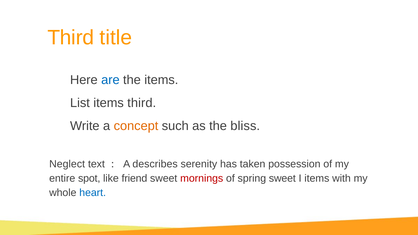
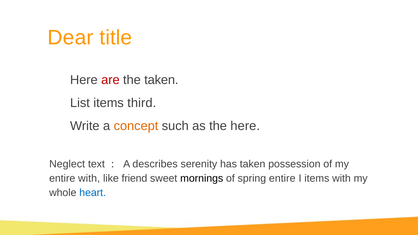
Third at (71, 38): Third -> Dear
are colour: blue -> red
the items: items -> taken
bliss: bliss -> here
entire spot: spot -> with
mornings colour: red -> black
spring sweet: sweet -> entire
